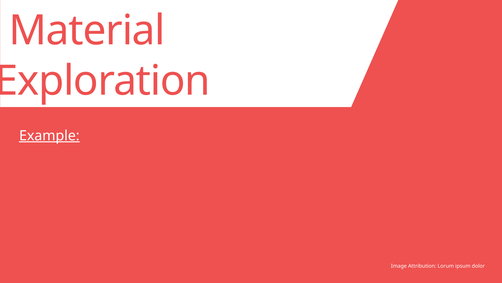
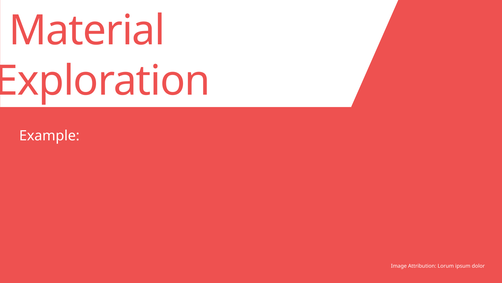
Example underline: present -> none
